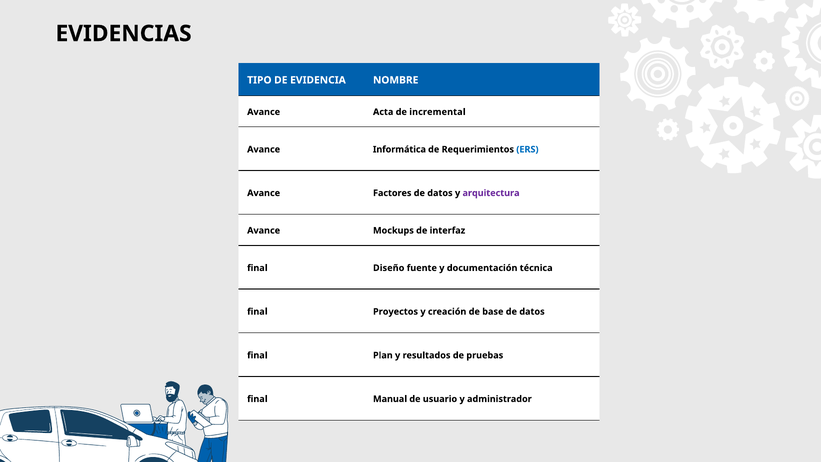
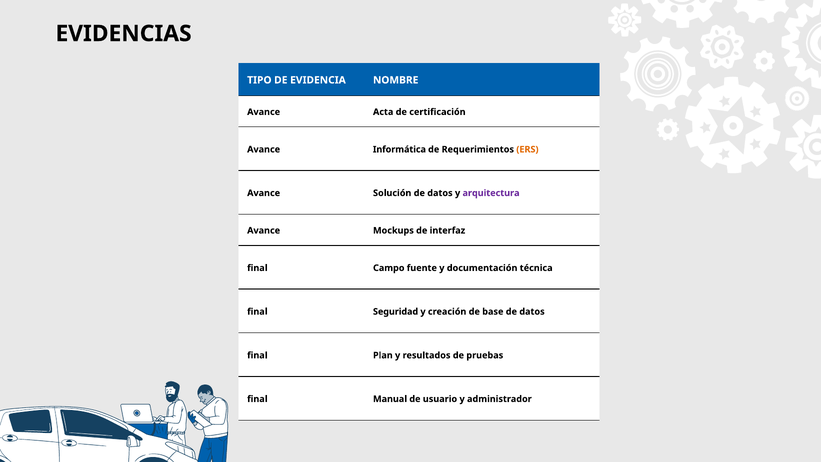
incremental: incremental -> certificación
ERS colour: blue -> orange
Factores: Factores -> Solución
Diseño: Diseño -> Campo
Proyectos: Proyectos -> Seguridad
